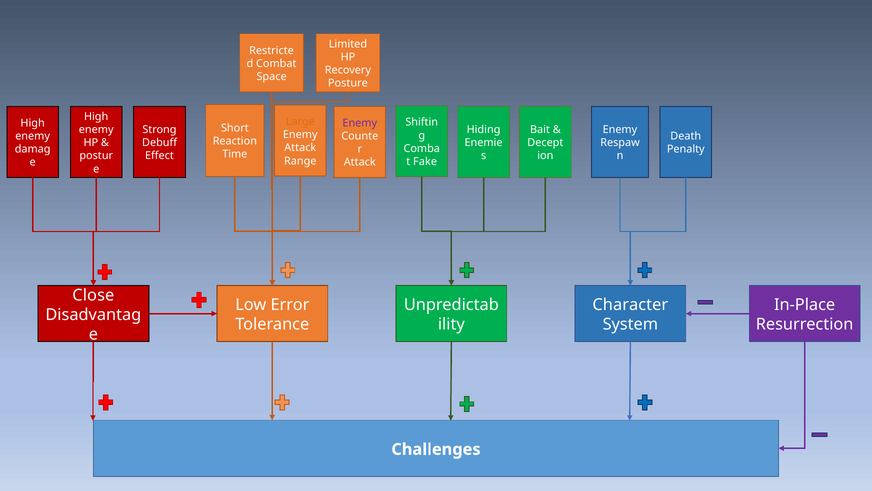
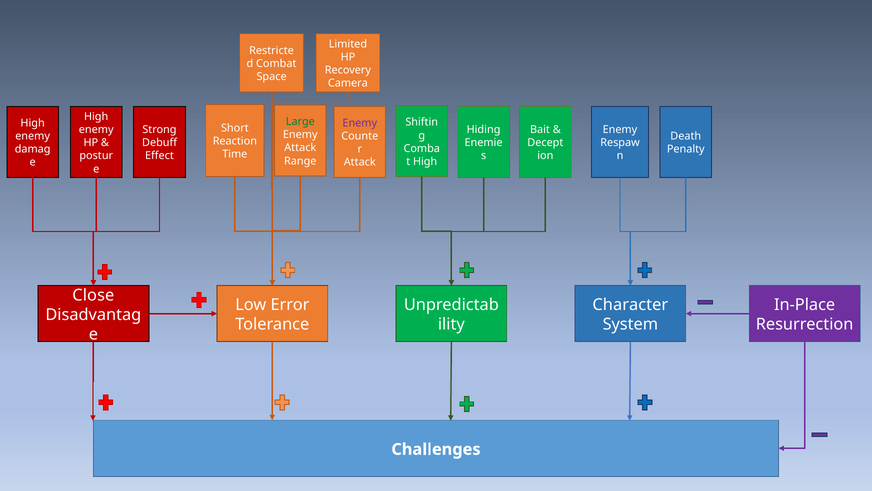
Posture: Posture -> Camera
Large colour: orange -> green
Fake at (425, 161): Fake -> High
